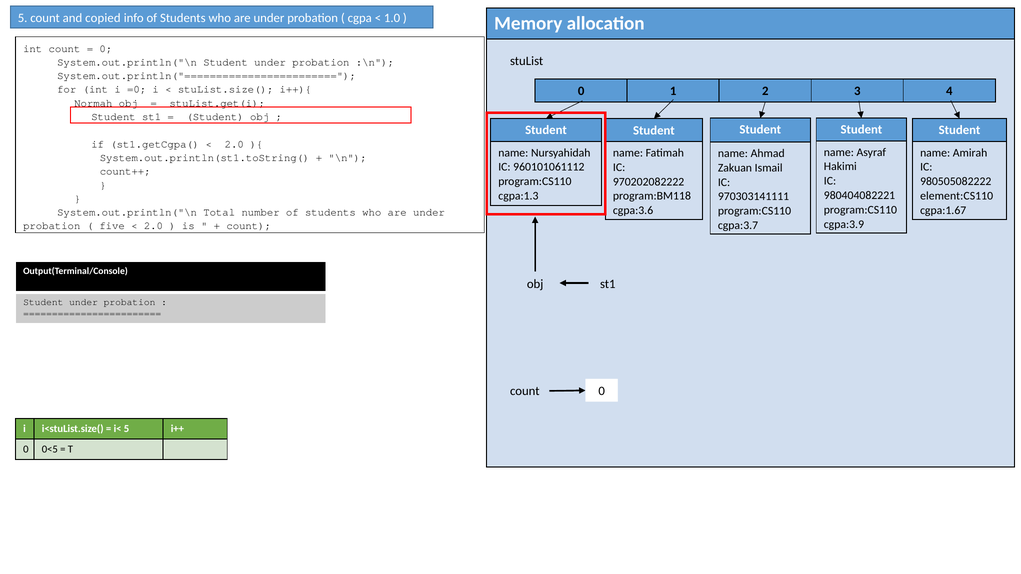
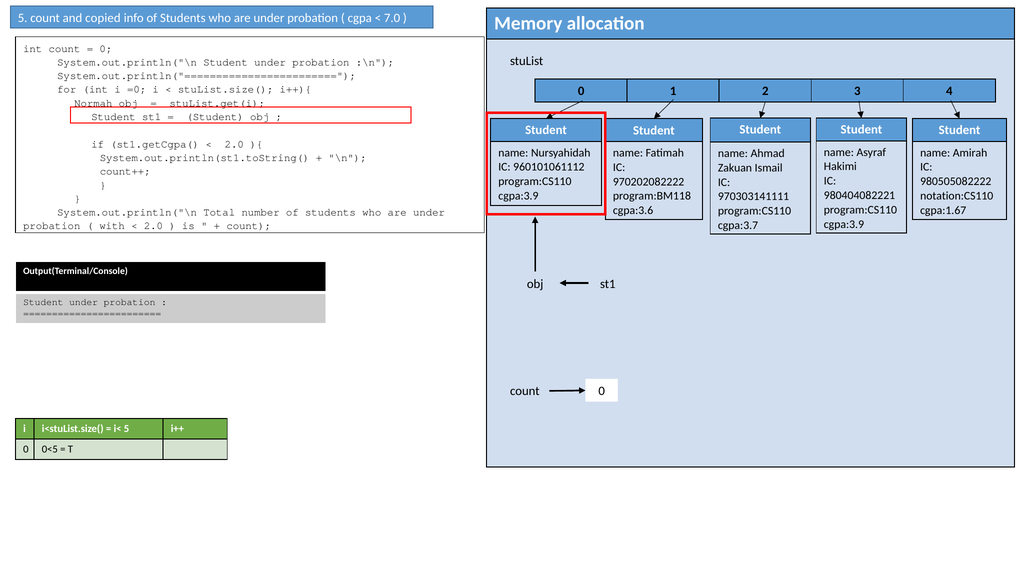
1.0: 1.0 -> 7.0
cgpa:1.3 at (518, 196): cgpa:1.3 -> cgpa:3.9
element:CS110: element:CS110 -> notation:CS110
five: five -> with
